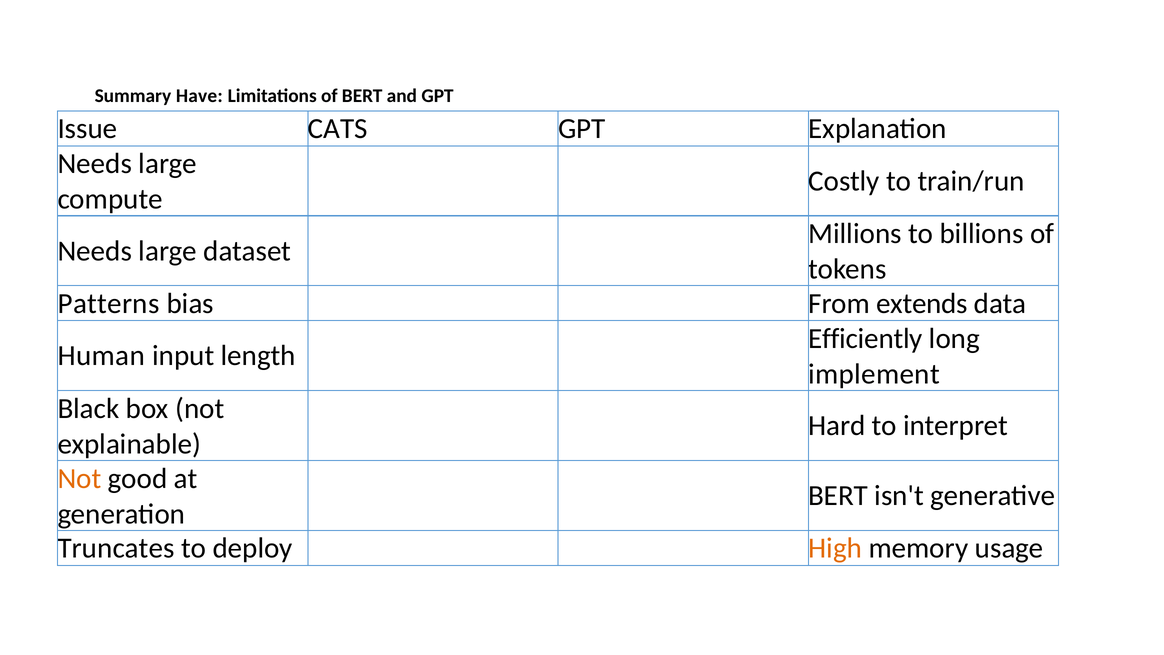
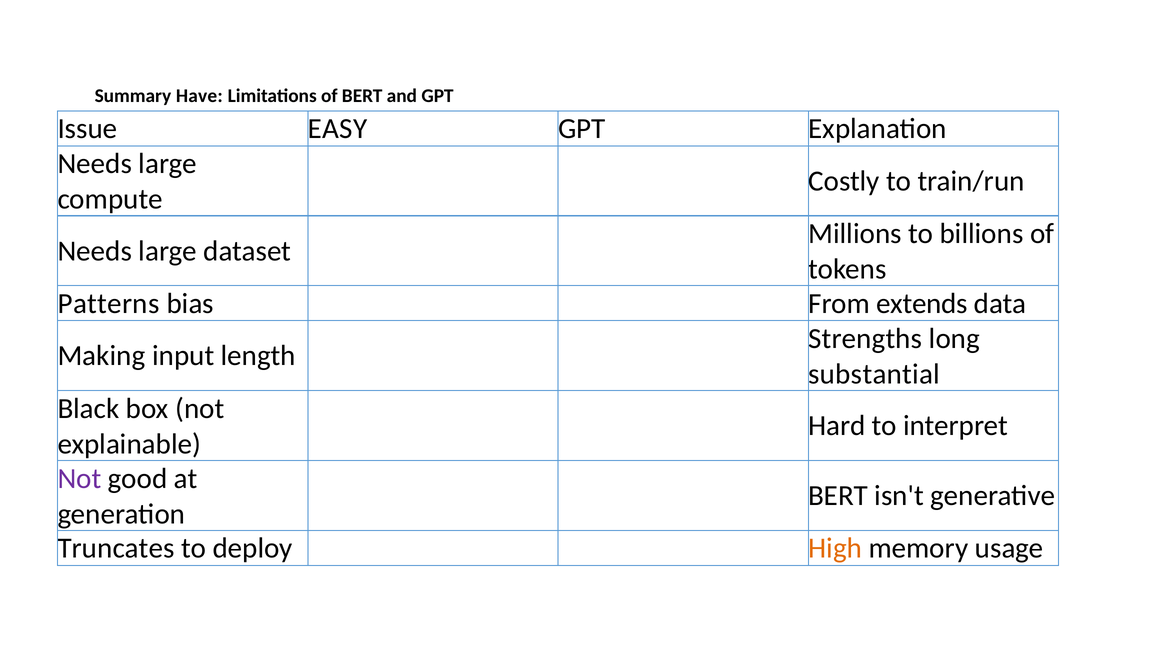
CATS: CATS -> EASY
Efficiently: Efficiently -> Strengths
Human: Human -> Making
implement: implement -> substantial
Not at (79, 478) colour: orange -> purple
